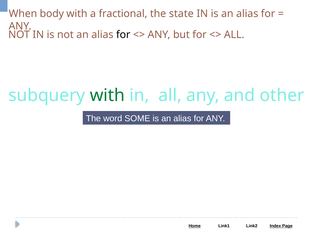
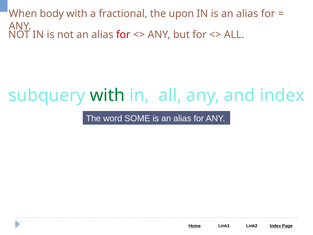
state: state -> upon
for at (123, 35) colour: black -> red
and other: other -> index
